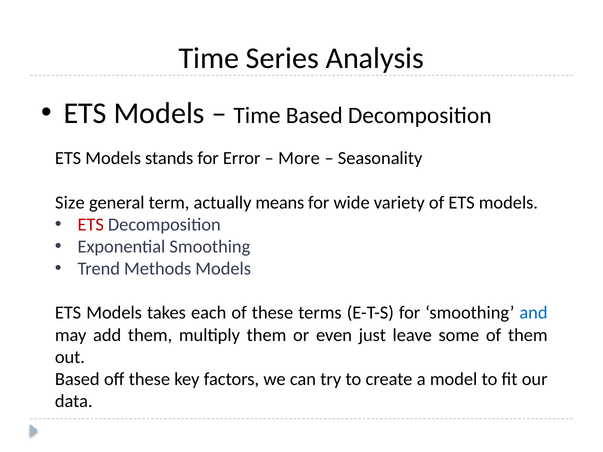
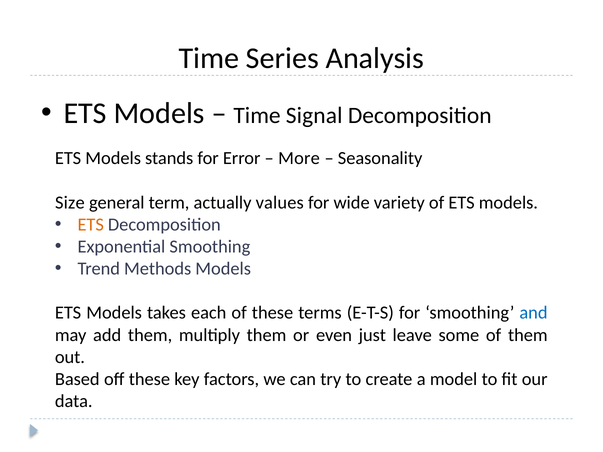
Time Based: Based -> Signal
means: means -> values
ETS at (91, 225) colour: red -> orange
